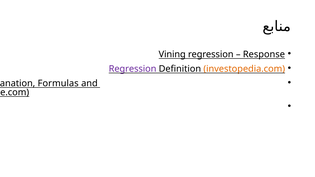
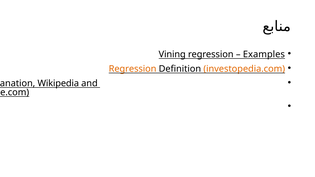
Response: Response -> Examples
Regression at (133, 69) colour: purple -> orange
Formulas at (58, 83): Formulas -> Wikipedia
